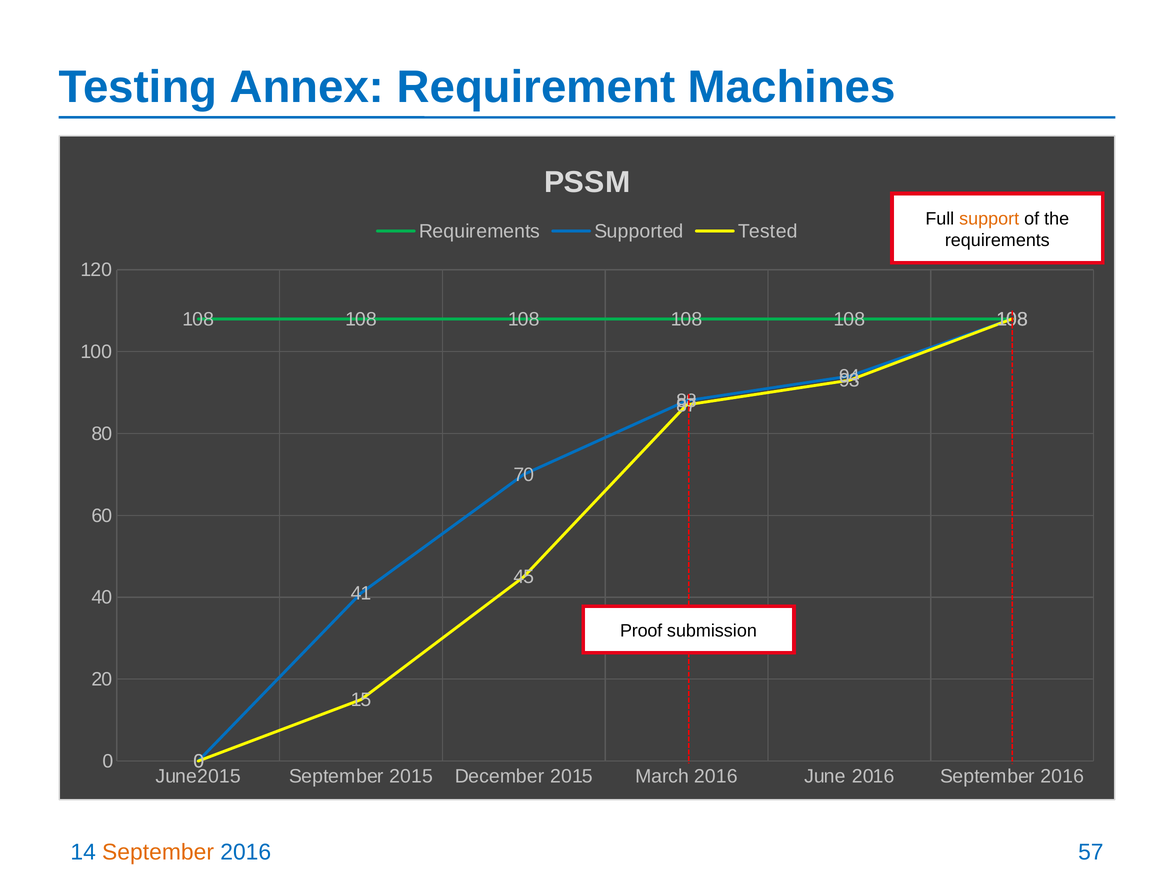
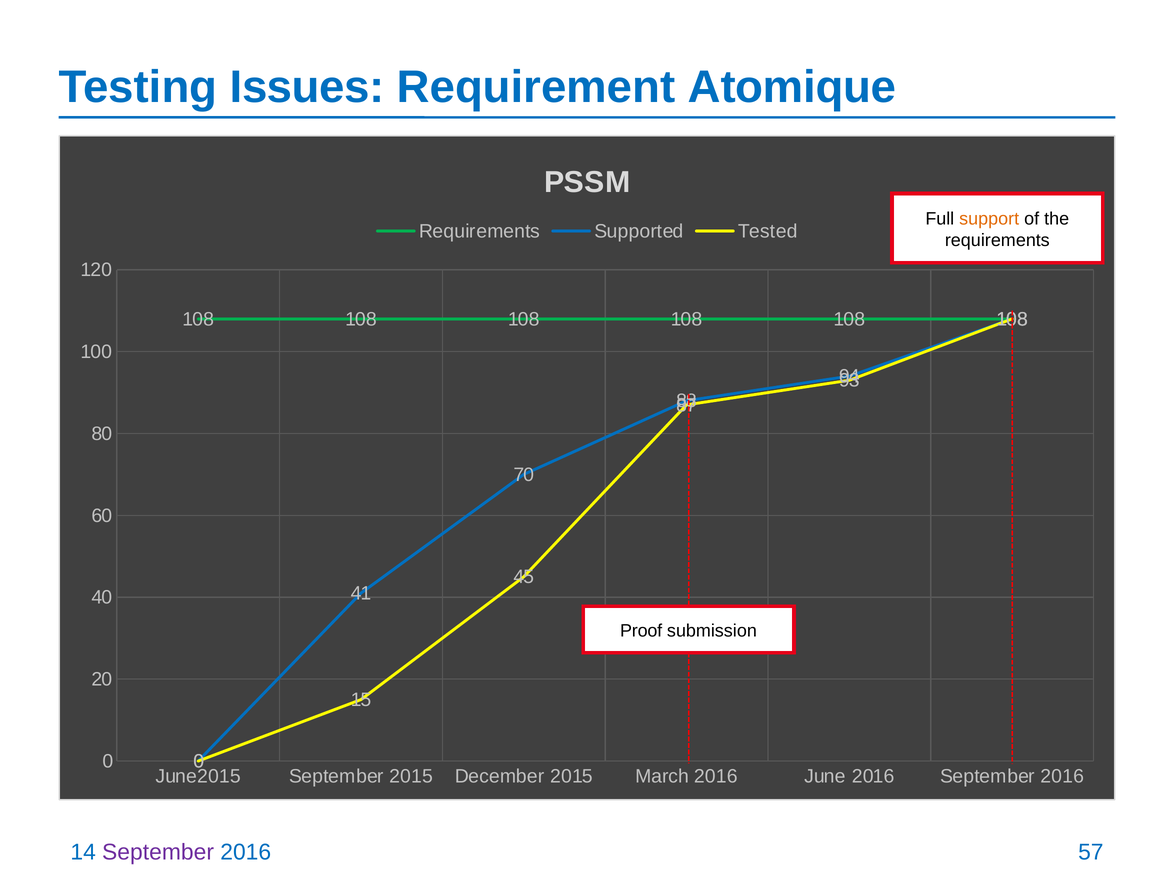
Annex: Annex -> Issues
Machines: Machines -> Atomique
September at (158, 853) colour: orange -> purple
